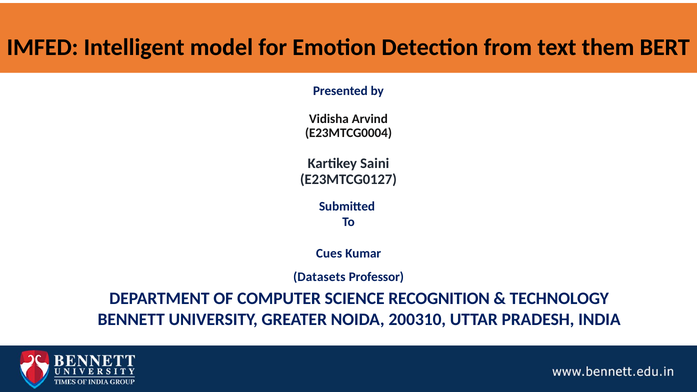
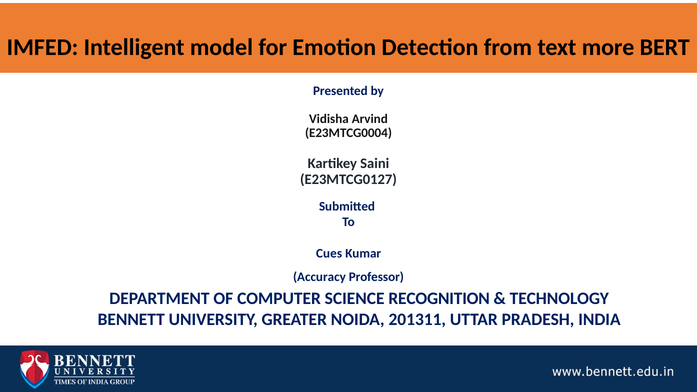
them: them -> more
Datasets: Datasets -> Accuracy
200310: 200310 -> 201311
